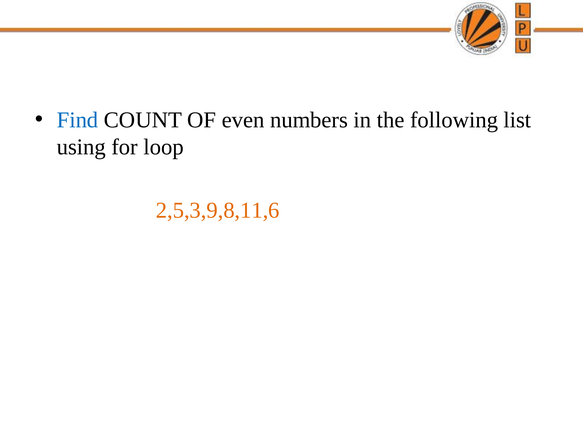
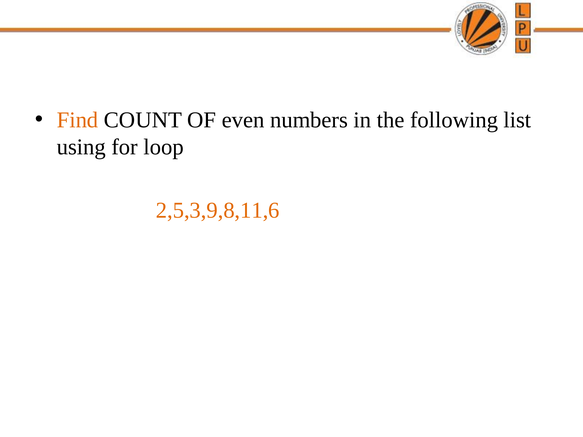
Find colour: blue -> orange
